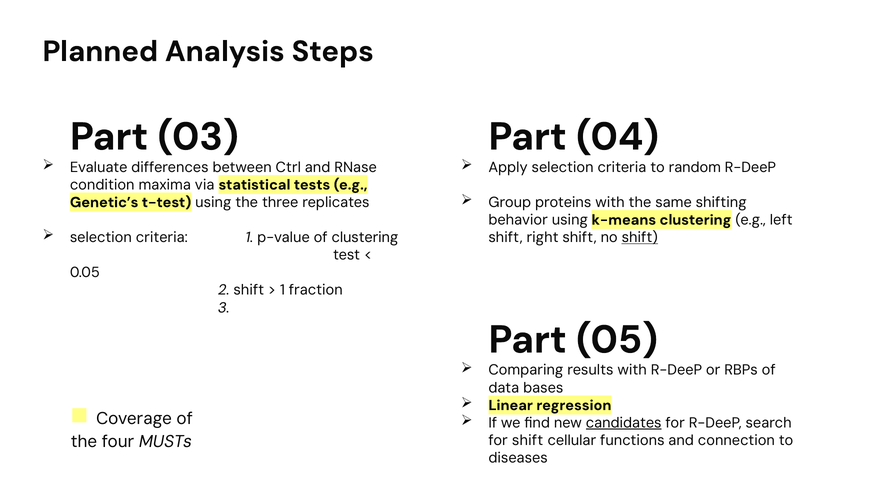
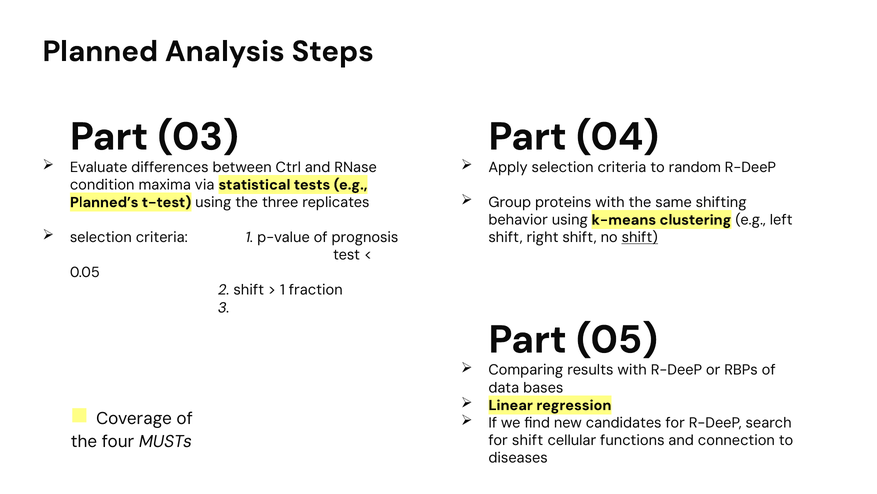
Genetic’s: Genetic’s -> Planned’s
of clustering: clustering -> prognosis
candidates underline: present -> none
